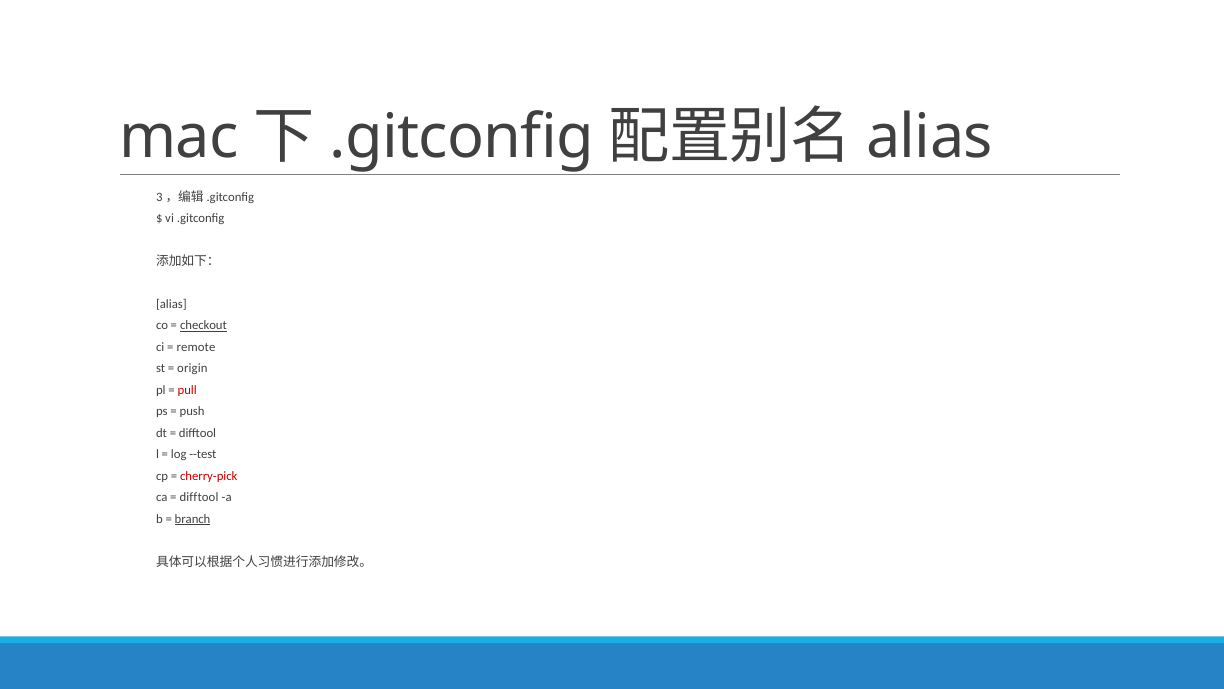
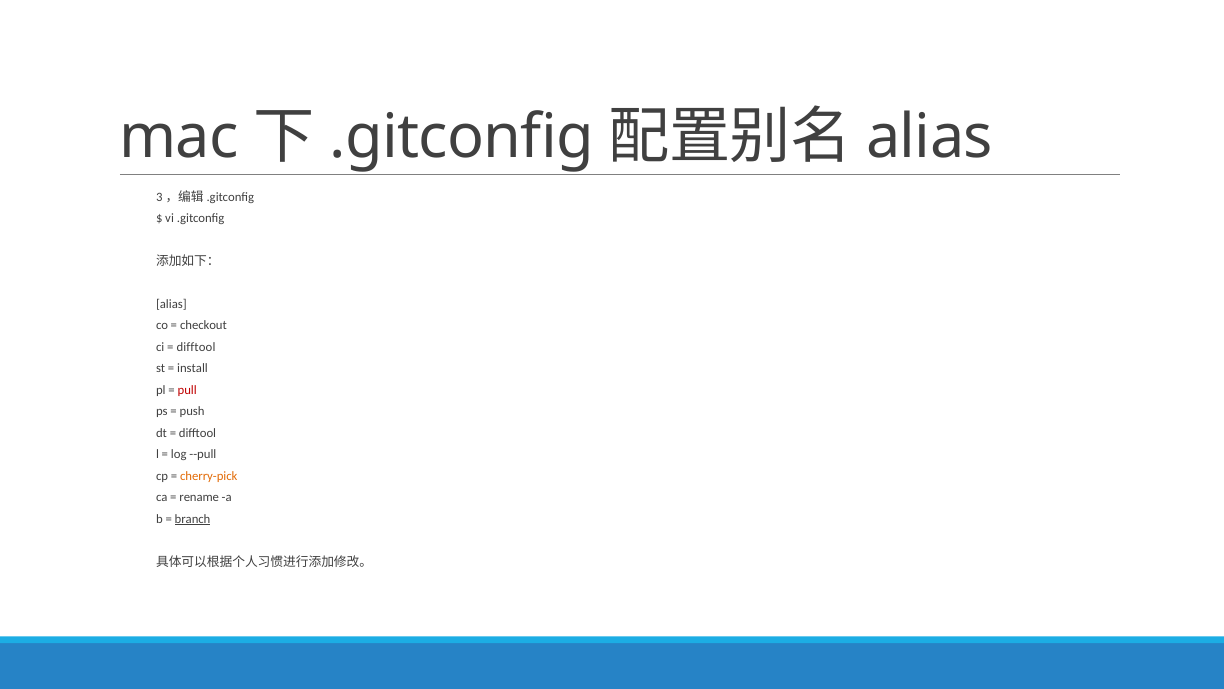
checkout underline: present -> none
remote at (196, 347): remote -> difftool
origin: origin -> install
--test: --test -> --pull
cherry-pick colour: red -> orange
difftool at (199, 497): difftool -> rename
